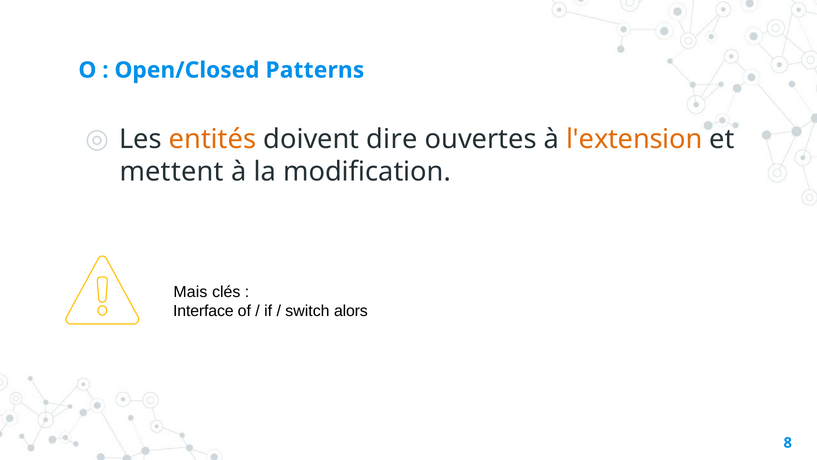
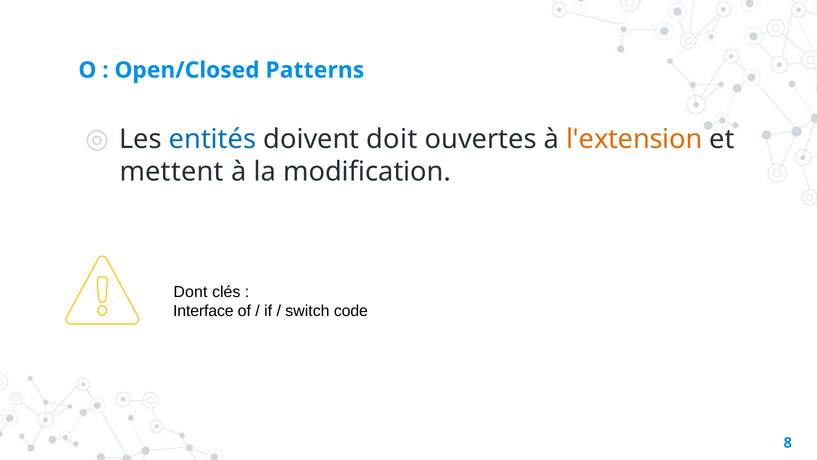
entités colour: orange -> blue
dire: dire -> doit
Mais: Mais -> Dont
alors: alors -> code
